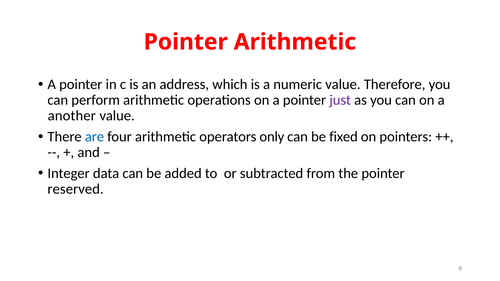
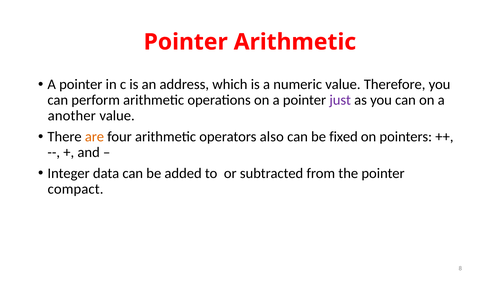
are colour: blue -> orange
only: only -> also
reserved: reserved -> compact
